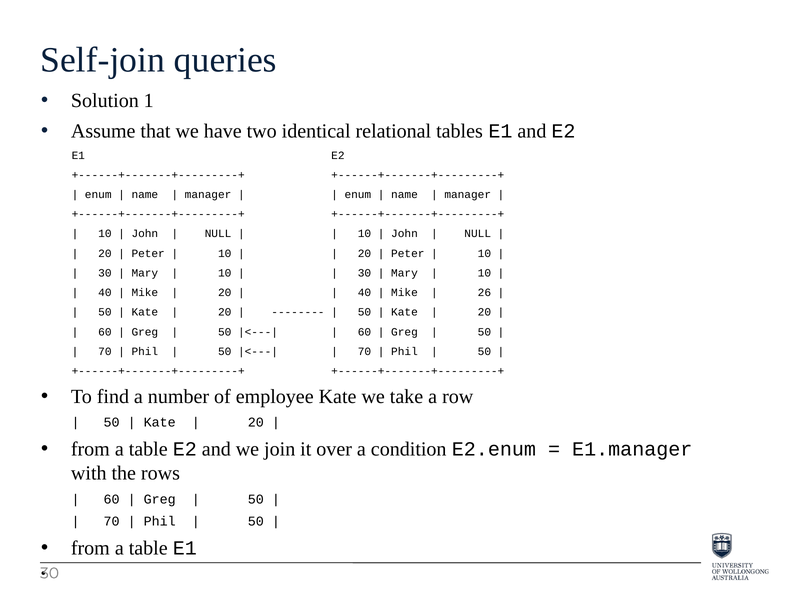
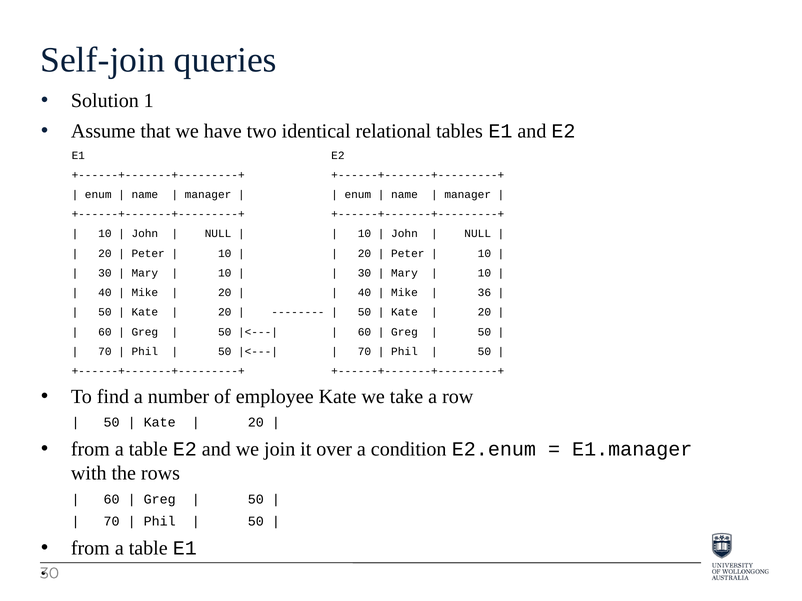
26: 26 -> 36
